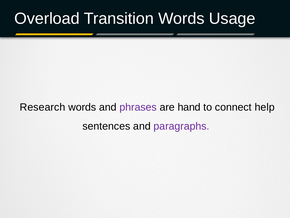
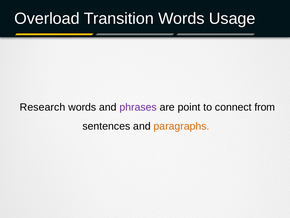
hand: hand -> point
help: help -> from
paragraphs colour: purple -> orange
